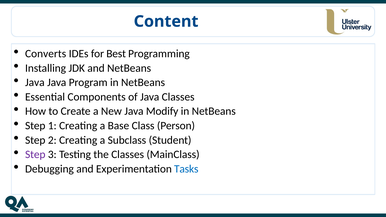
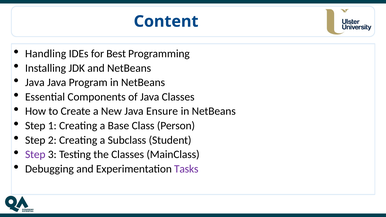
Converts: Converts -> Handling
Modify: Modify -> Ensure
Tasks colour: blue -> purple
